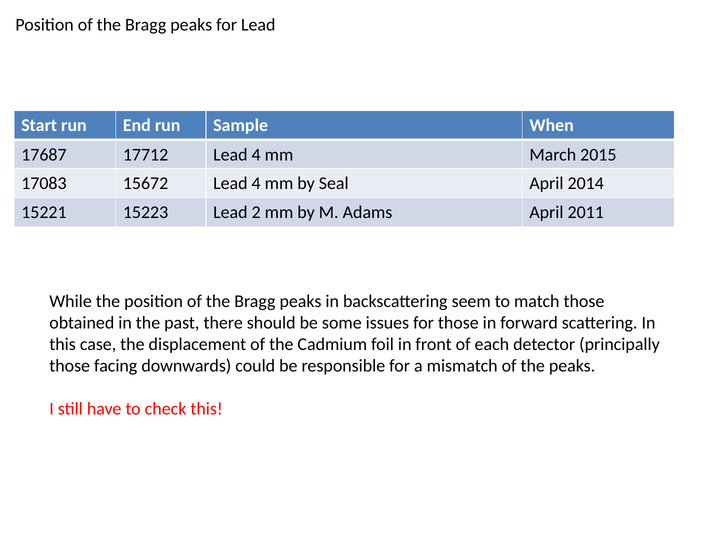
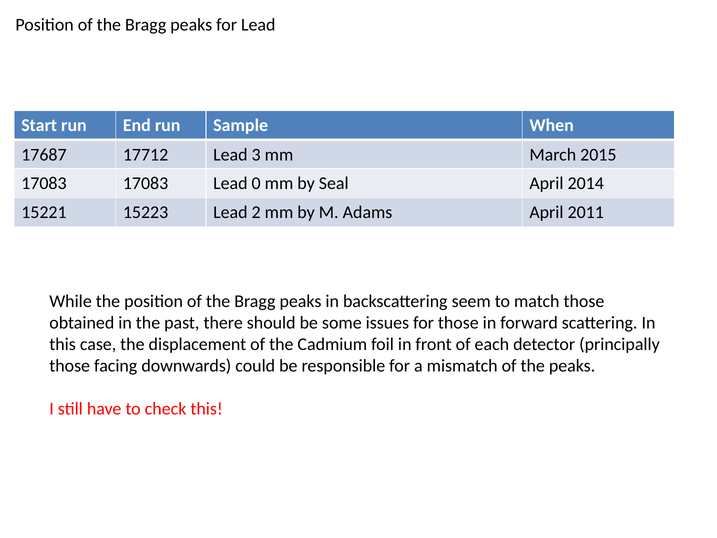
17712 Lead 4: 4 -> 3
17083 15672: 15672 -> 17083
4 at (256, 183): 4 -> 0
